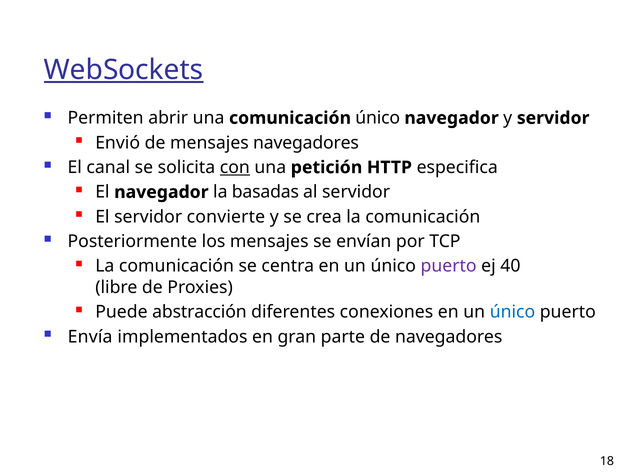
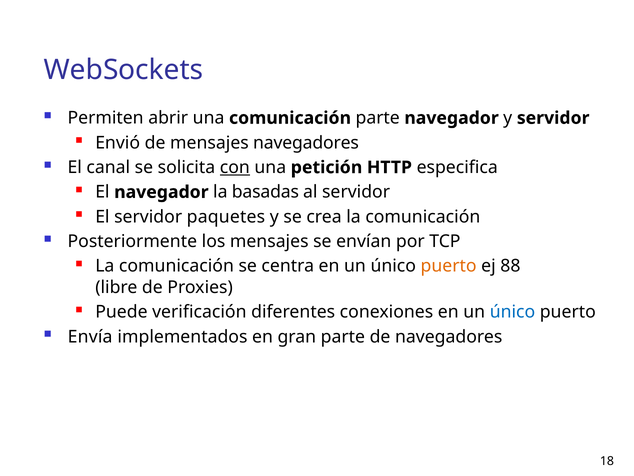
WebSockets underline: present -> none
comunicación único: único -> parte
convierte: convierte -> paquetes
puerto at (449, 266) colour: purple -> orange
40: 40 -> 88
abstracción: abstracción -> verificación
